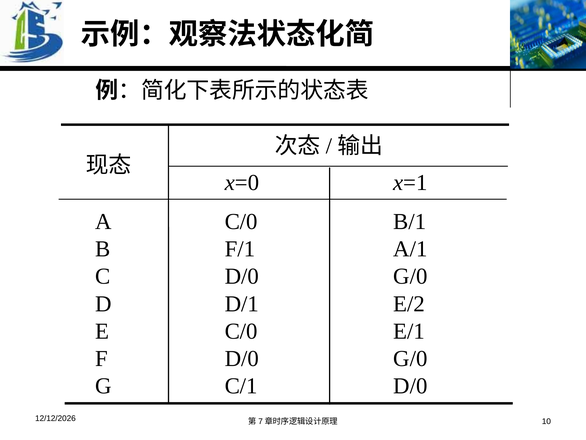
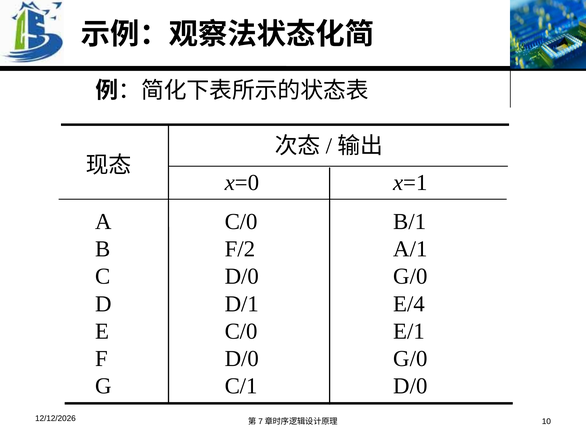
F/1: F/1 -> F/2
E/2: E/2 -> E/4
